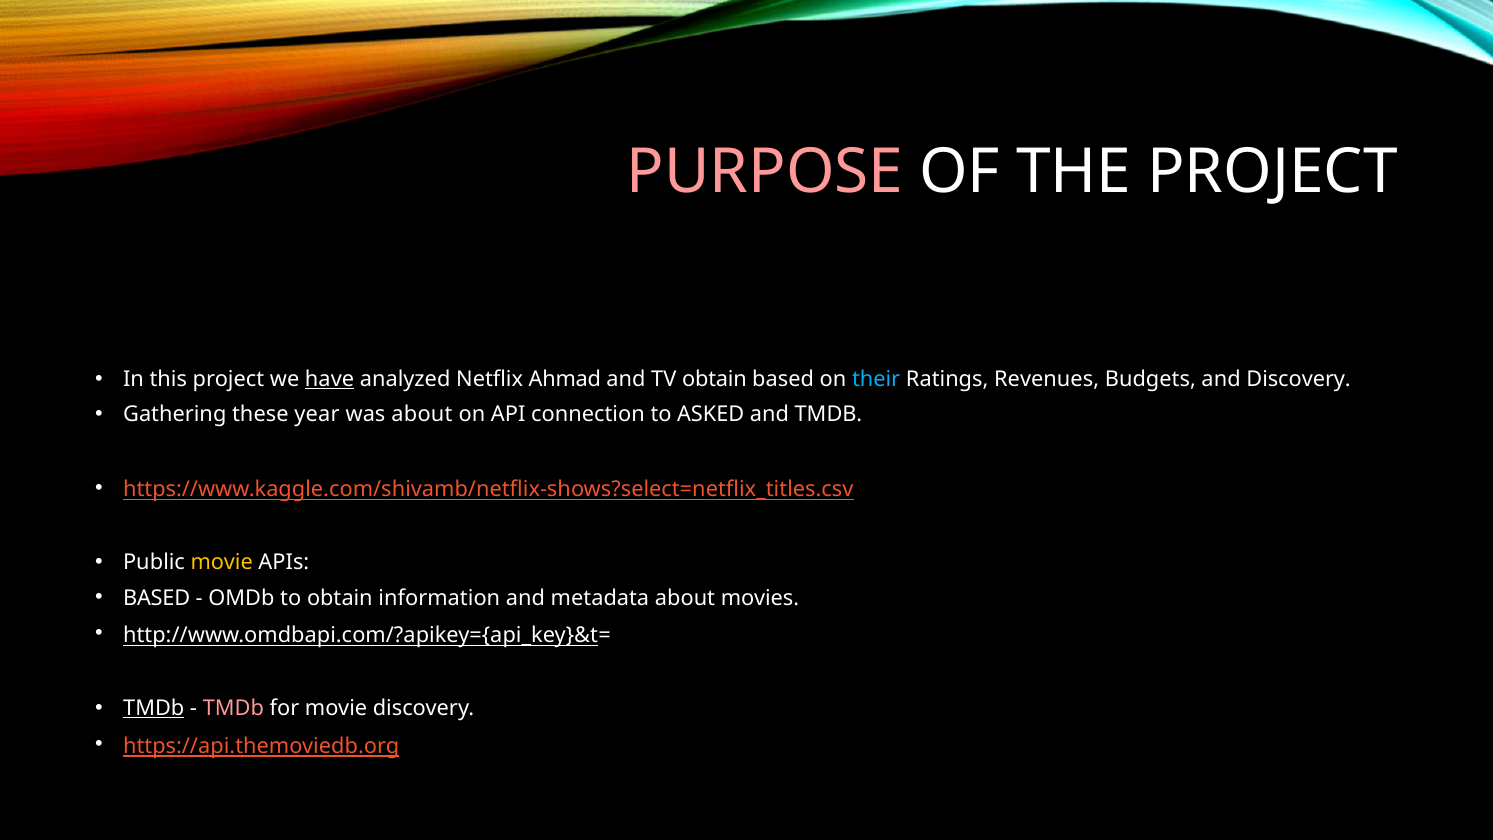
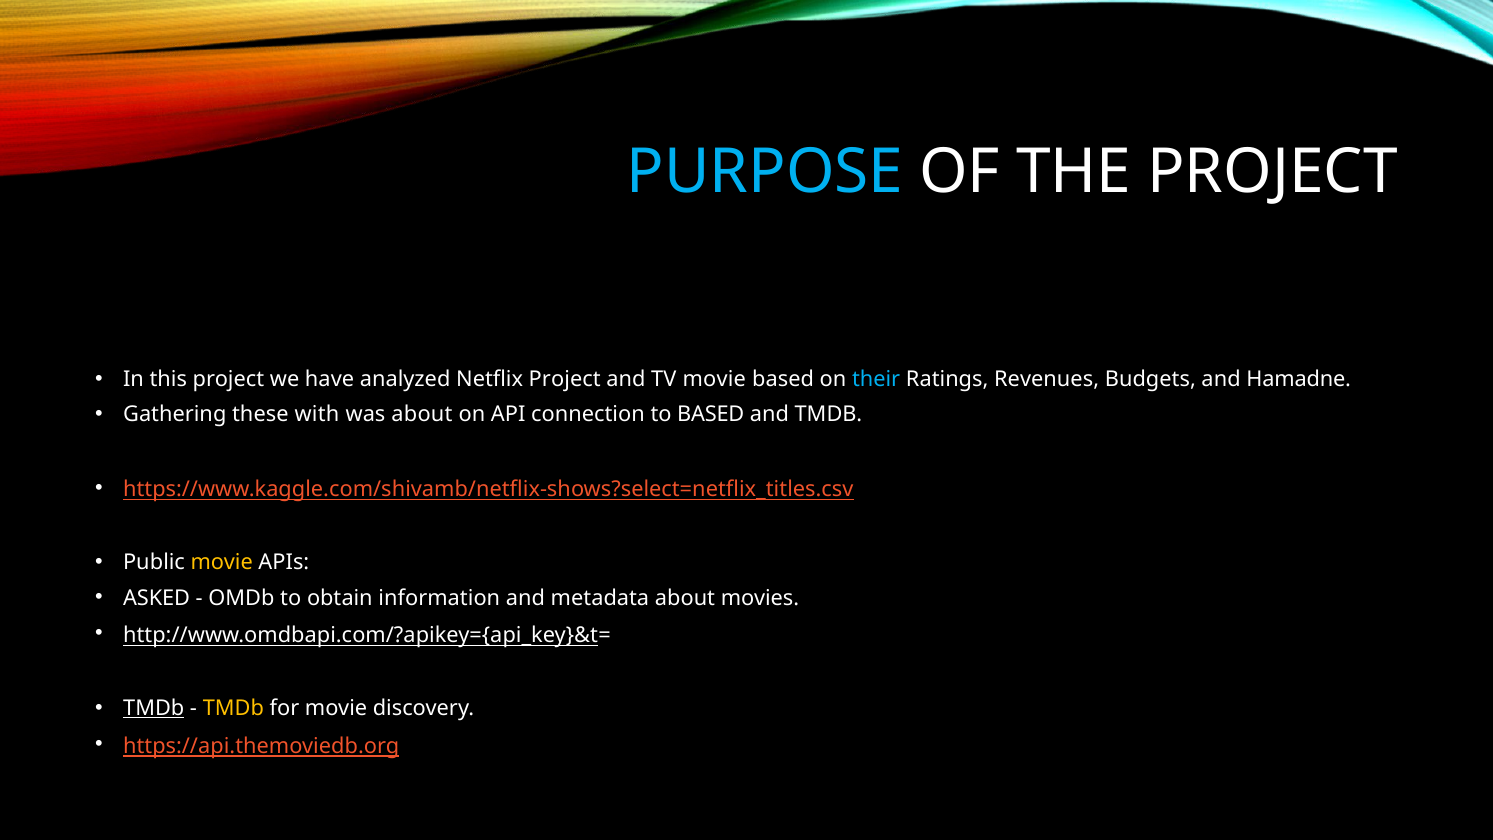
PURPOSE colour: pink -> light blue
have underline: present -> none
Netflix Ahmad: Ahmad -> Project
TV obtain: obtain -> movie
and Discovery: Discovery -> Hamadne
year: year -> with
to ASKED: ASKED -> BASED
BASED at (157, 598): BASED -> ASKED
TMDb at (233, 708) colour: pink -> yellow
